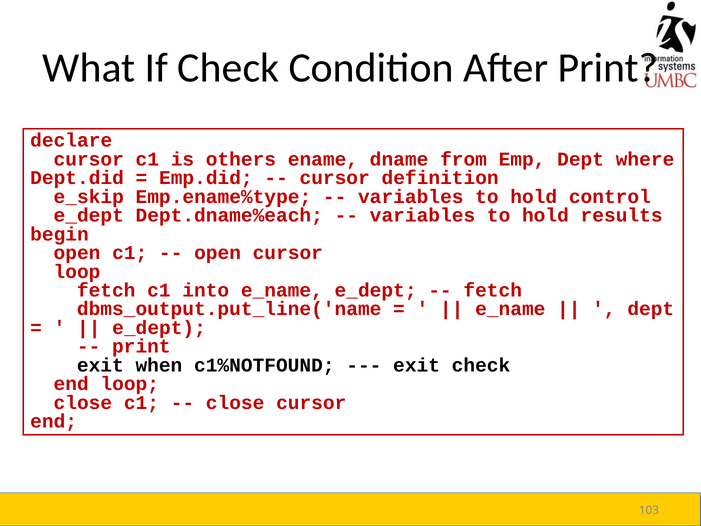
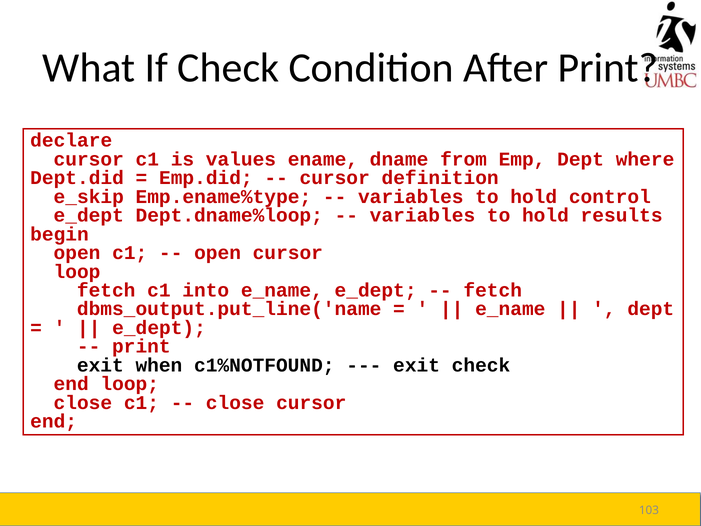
others: others -> values
Dept.dname%each: Dept.dname%each -> Dept.dname%loop
